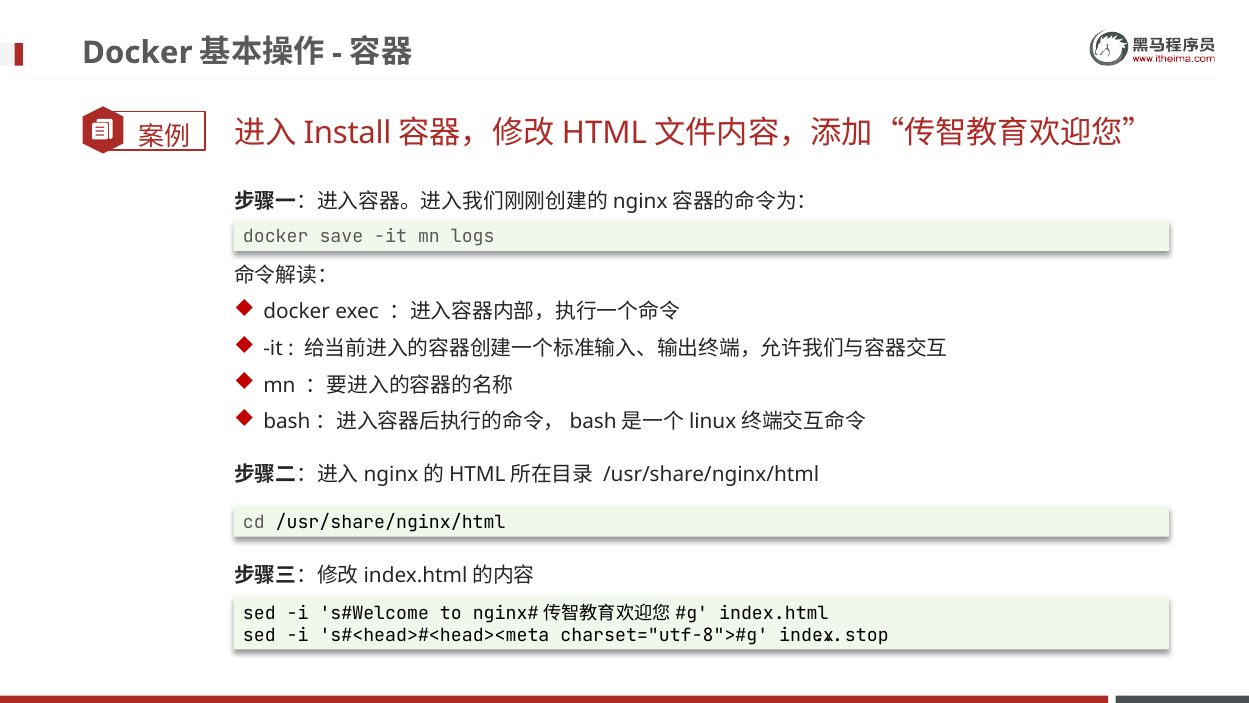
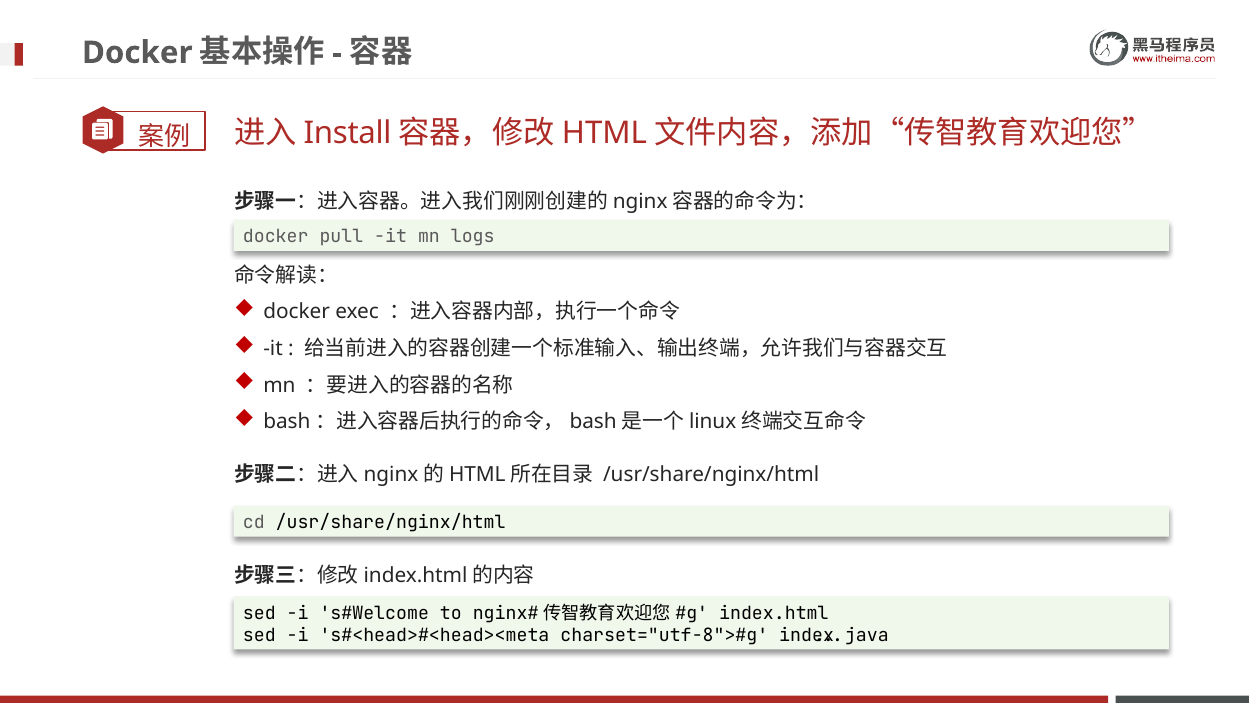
save: save -> pull
index.stop: index.stop -> index.java
